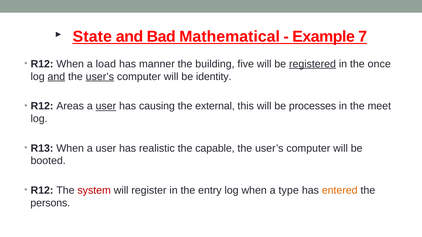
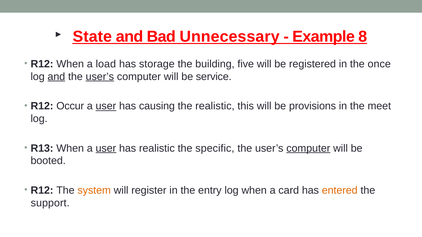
Mathematical: Mathematical -> Unnecessary
7: 7 -> 8
manner: manner -> storage
registered underline: present -> none
identity: identity -> service
Areas: Areas -> Occur
the external: external -> realistic
processes: processes -> provisions
user at (106, 148) underline: none -> present
capable: capable -> specific
computer at (308, 148) underline: none -> present
system colour: red -> orange
type: type -> card
persons: persons -> support
